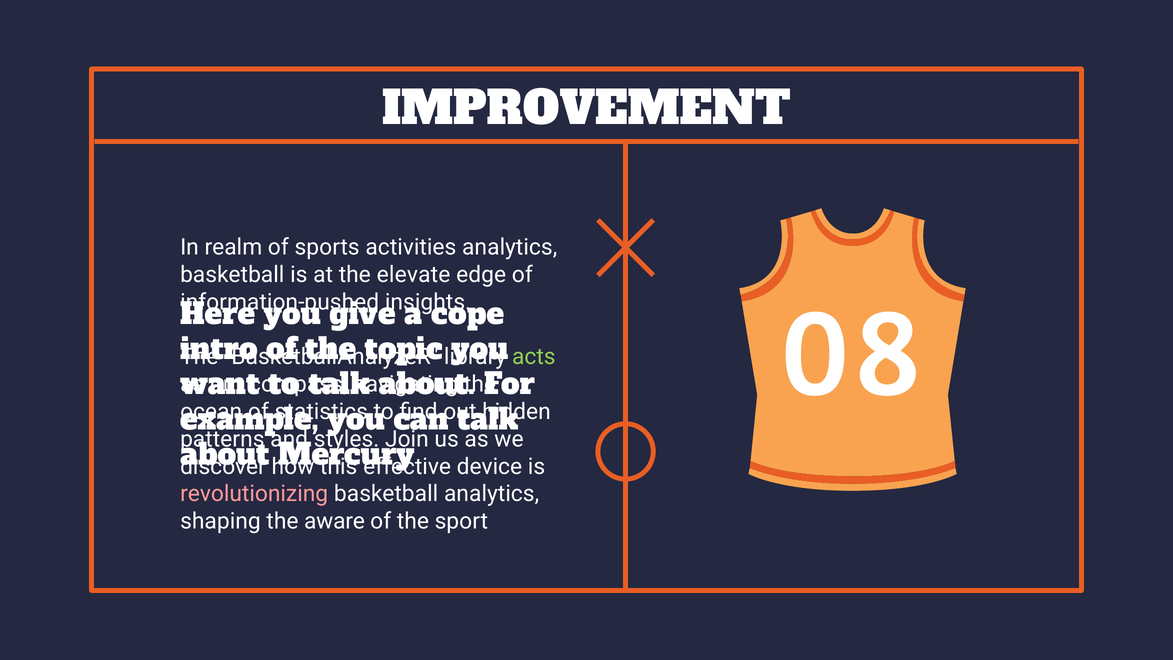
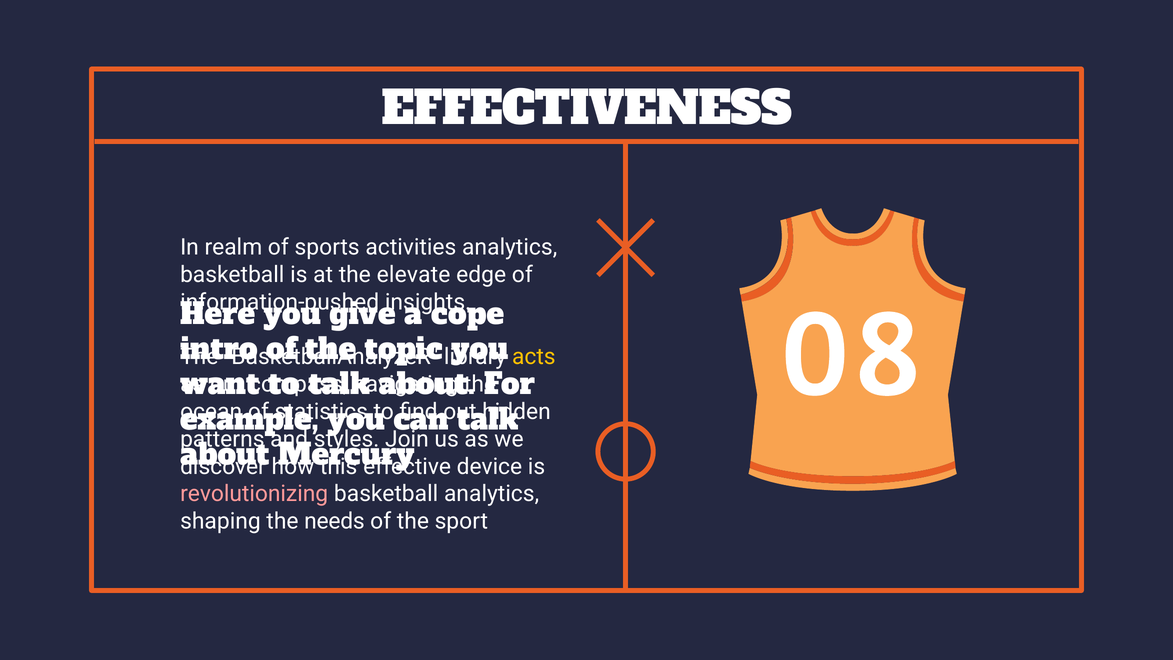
IMPROVEMENT: IMPROVEMENT -> EFFECTIVENESS
acts colour: light green -> yellow
aware: aware -> needs
